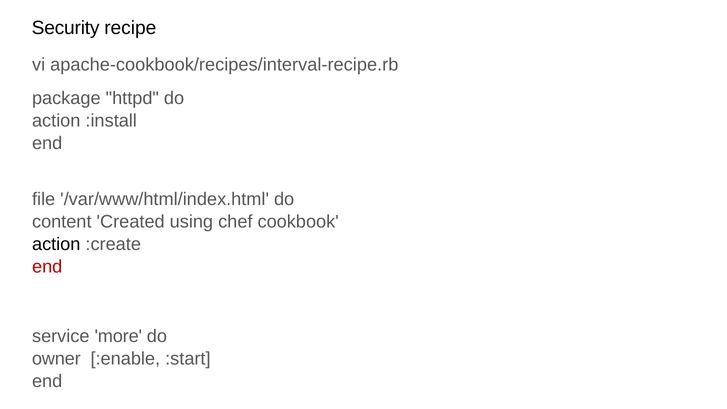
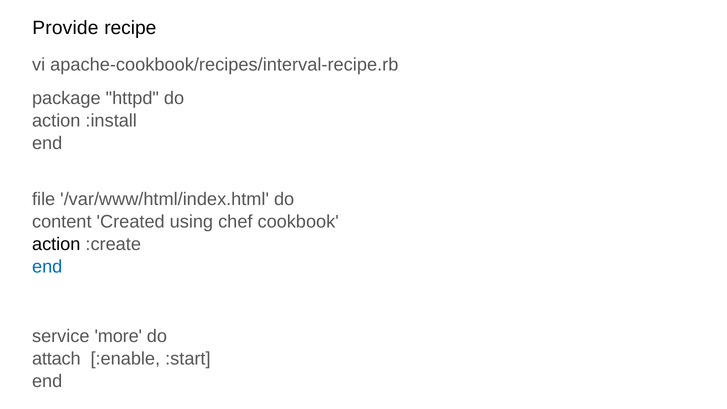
Security: Security -> Provide
end at (47, 267) colour: red -> blue
owner: owner -> attach
